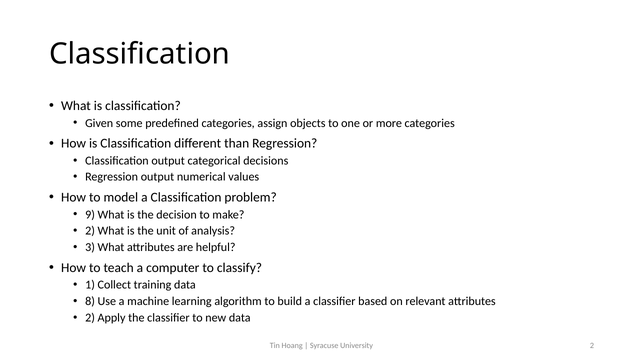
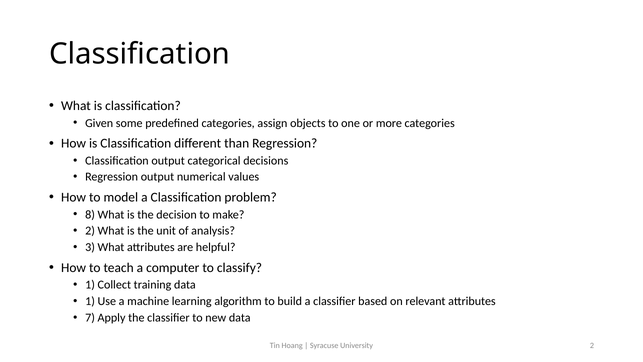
9: 9 -> 8
8 at (90, 301): 8 -> 1
2 at (90, 317): 2 -> 7
